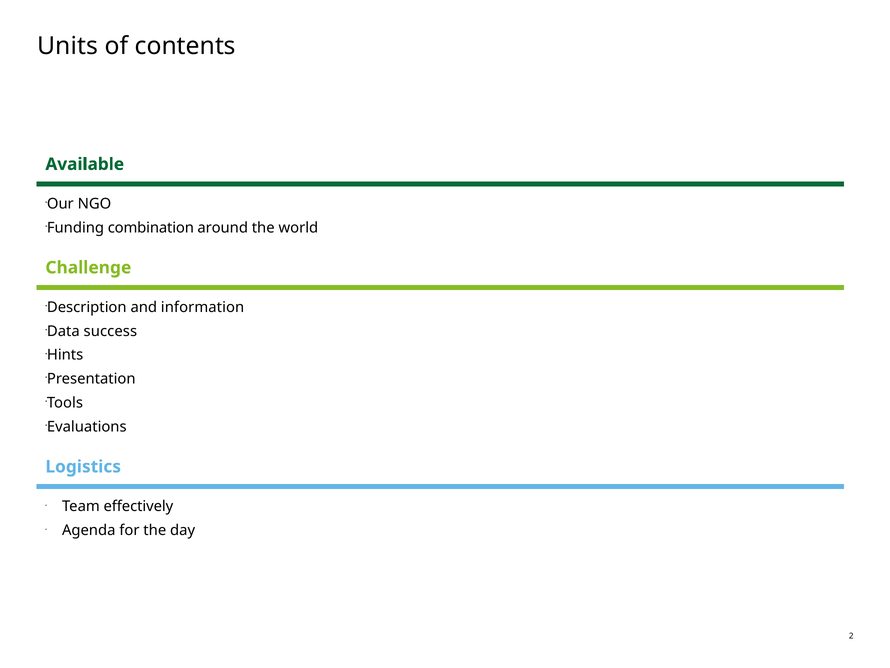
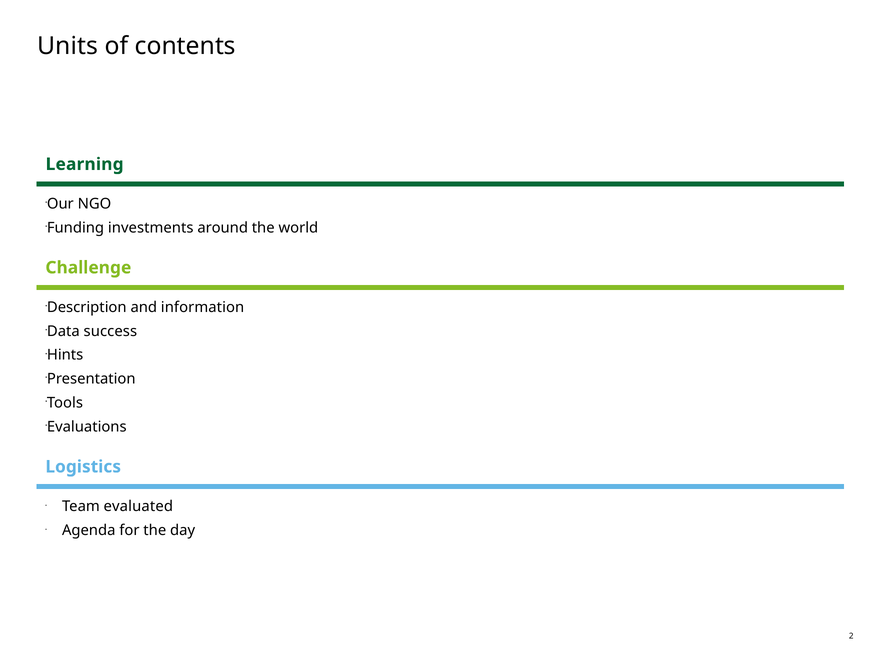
Available: Available -> Learning
combination: combination -> investments
effectively: effectively -> evaluated
